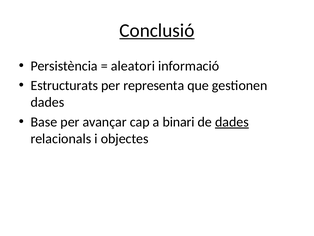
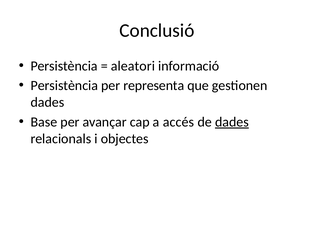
Conclusió underline: present -> none
Estructurats at (64, 85): Estructurats -> Persistència
binari: binari -> accés
